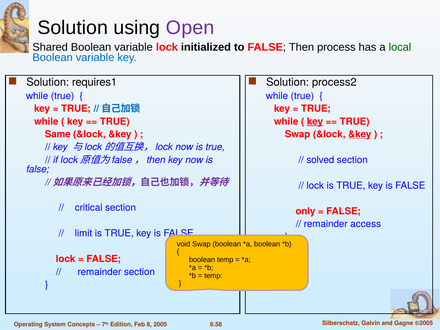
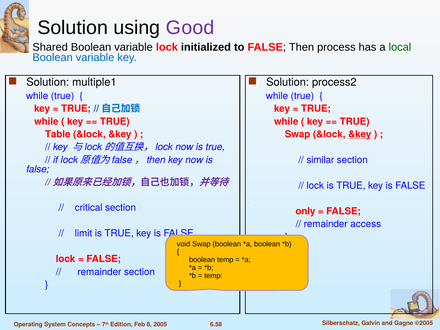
Open: Open -> Good
requires1: requires1 -> multiple1
key at (315, 121) underline: present -> none
Same: Same -> Table
solved: solved -> similar
